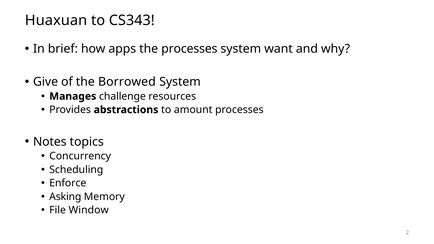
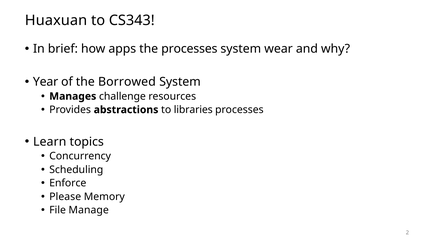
want: want -> wear
Give: Give -> Year
amount: amount -> libraries
Notes: Notes -> Learn
Asking: Asking -> Please
Window: Window -> Manage
